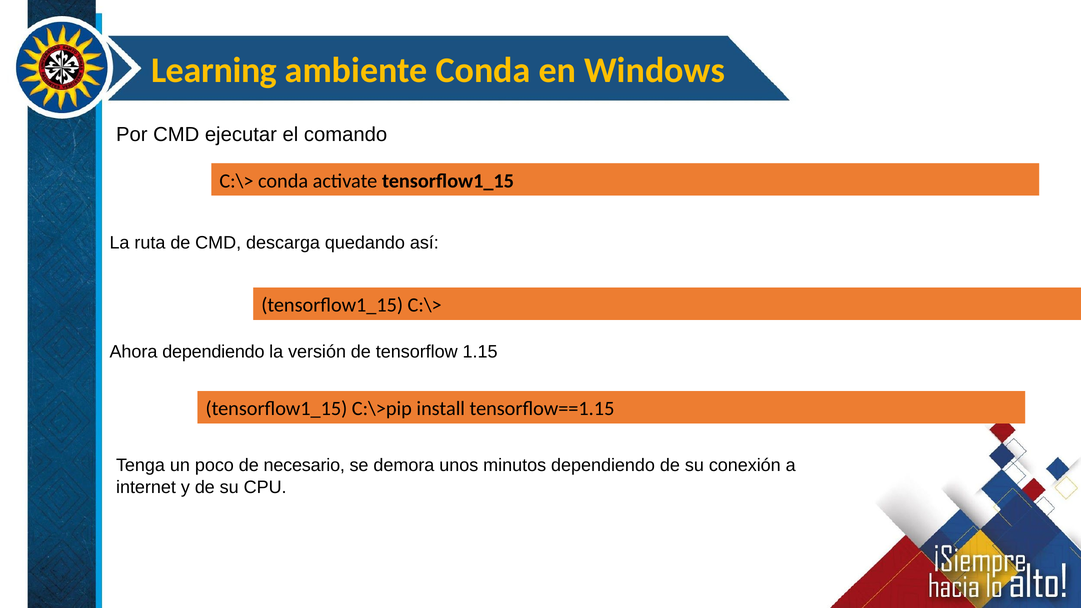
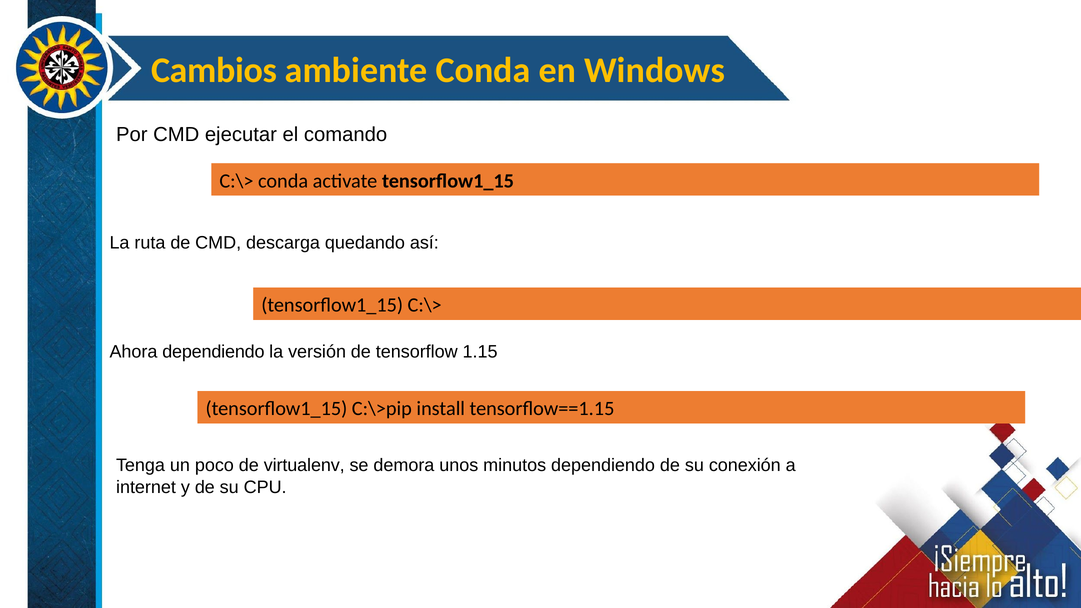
Learning: Learning -> Cambios
necesario: necesario -> virtualenv
